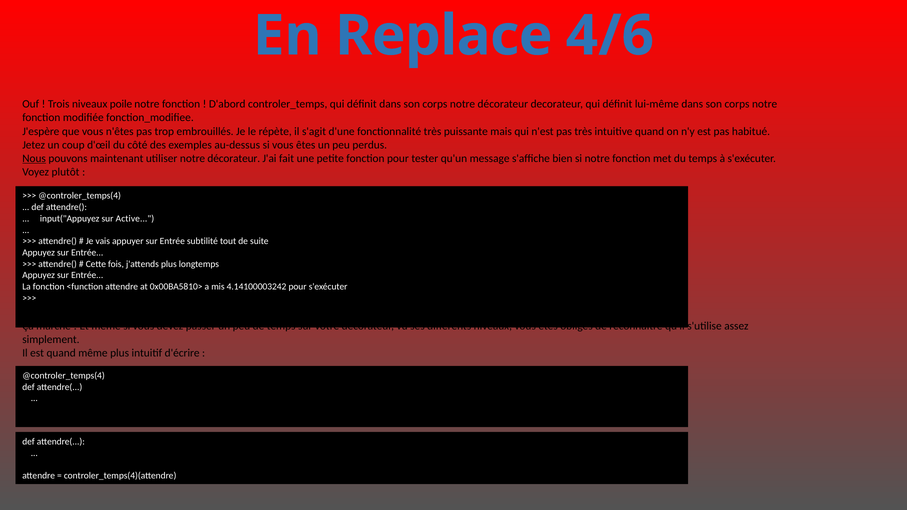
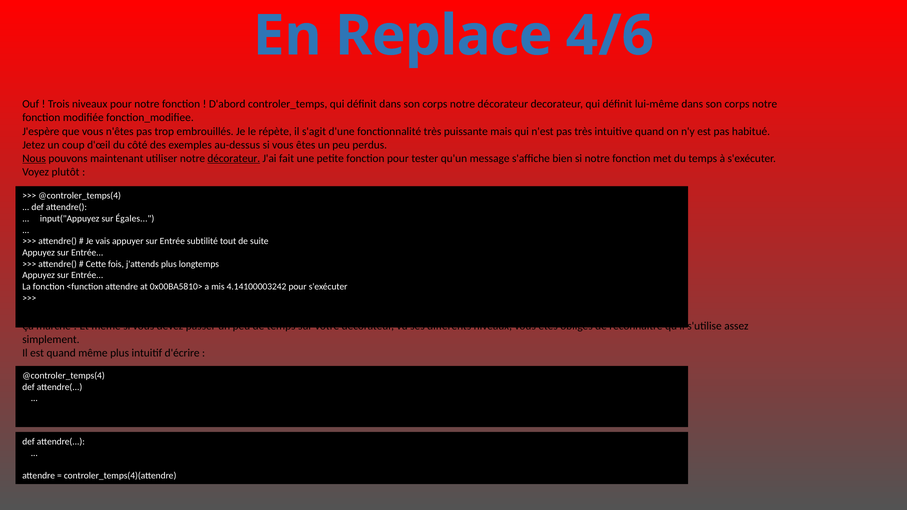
niveaux poile: poile -> pour
décorateur at (234, 159) underline: none -> present
Active: Active -> Égales
